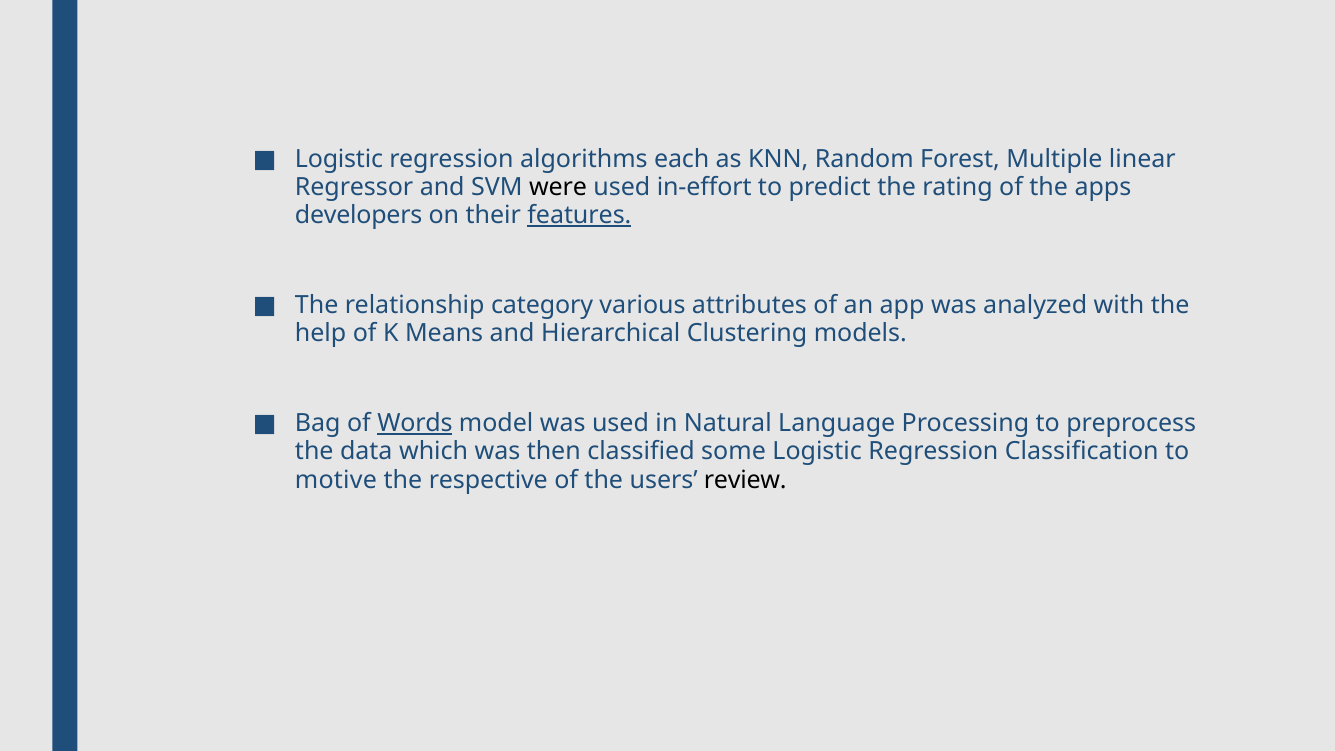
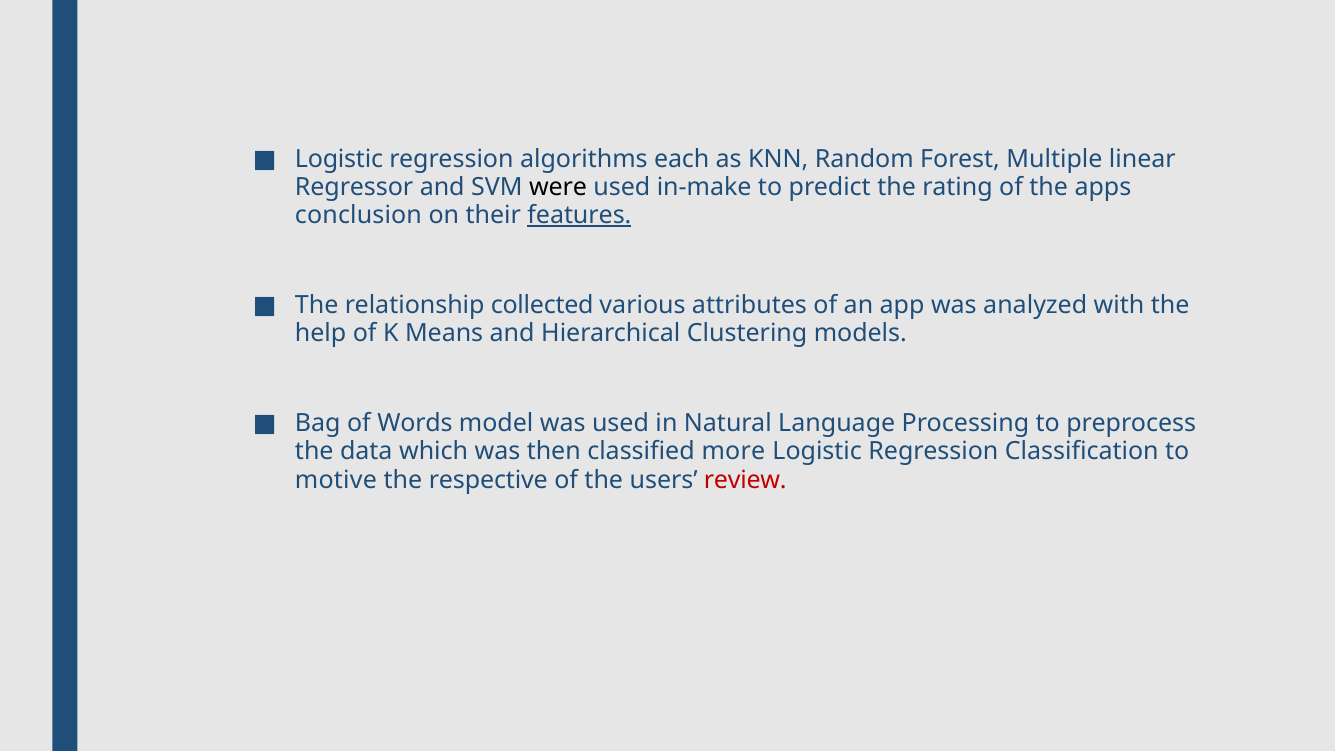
in-effort: in-effort -> in-make
developers: developers -> conclusion
category: category -> collected
Words underline: present -> none
some: some -> more
review colour: black -> red
